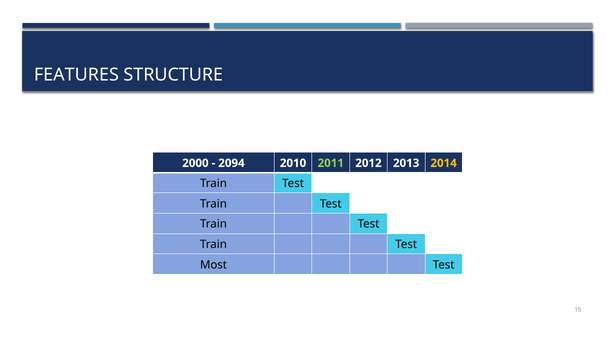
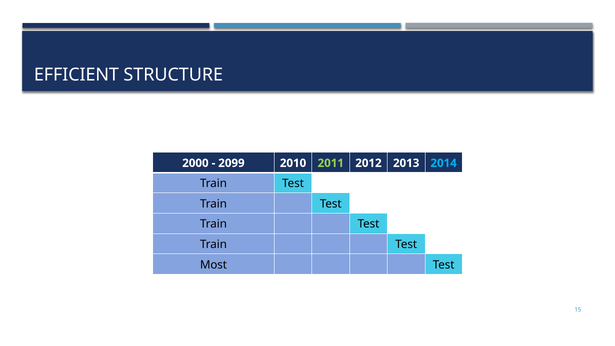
FEATURES: FEATURES -> EFFICIENT
2094: 2094 -> 2099
2014 colour: yellow -> light blue
